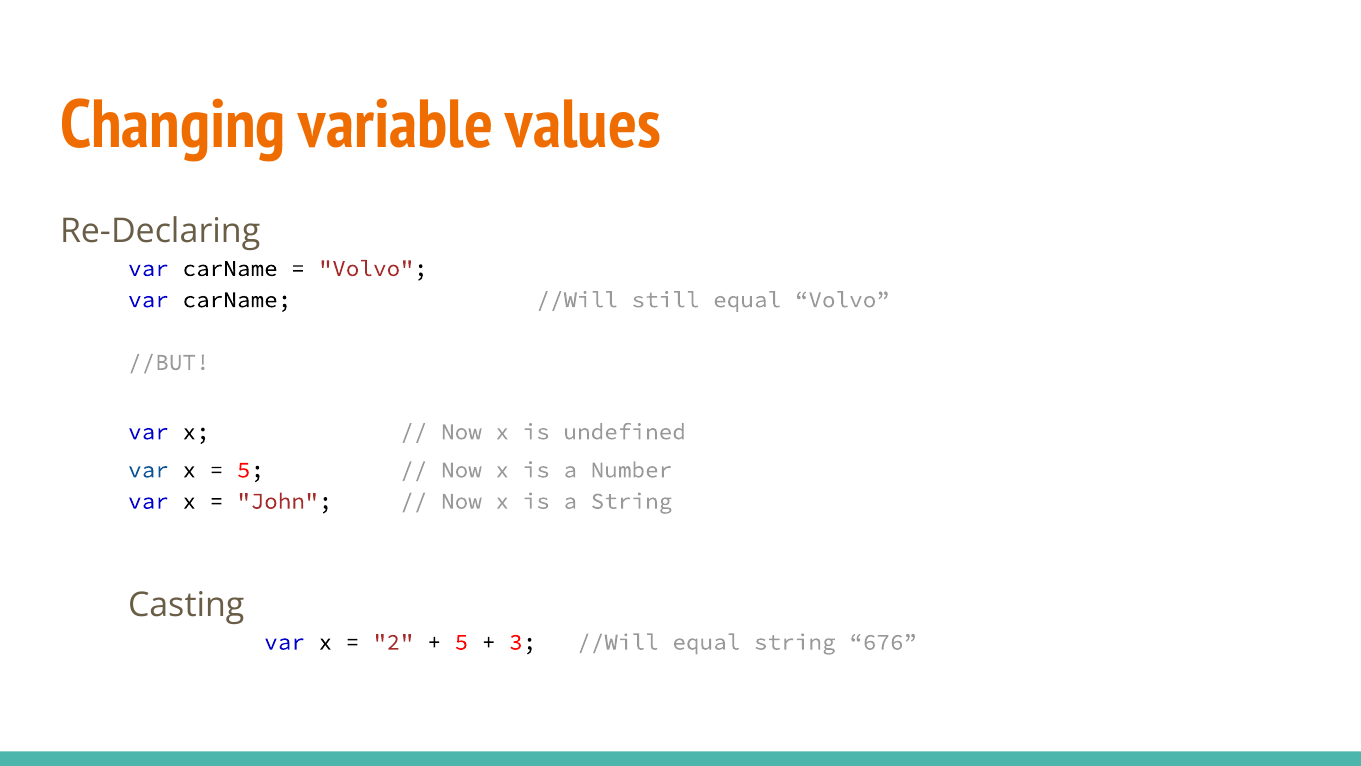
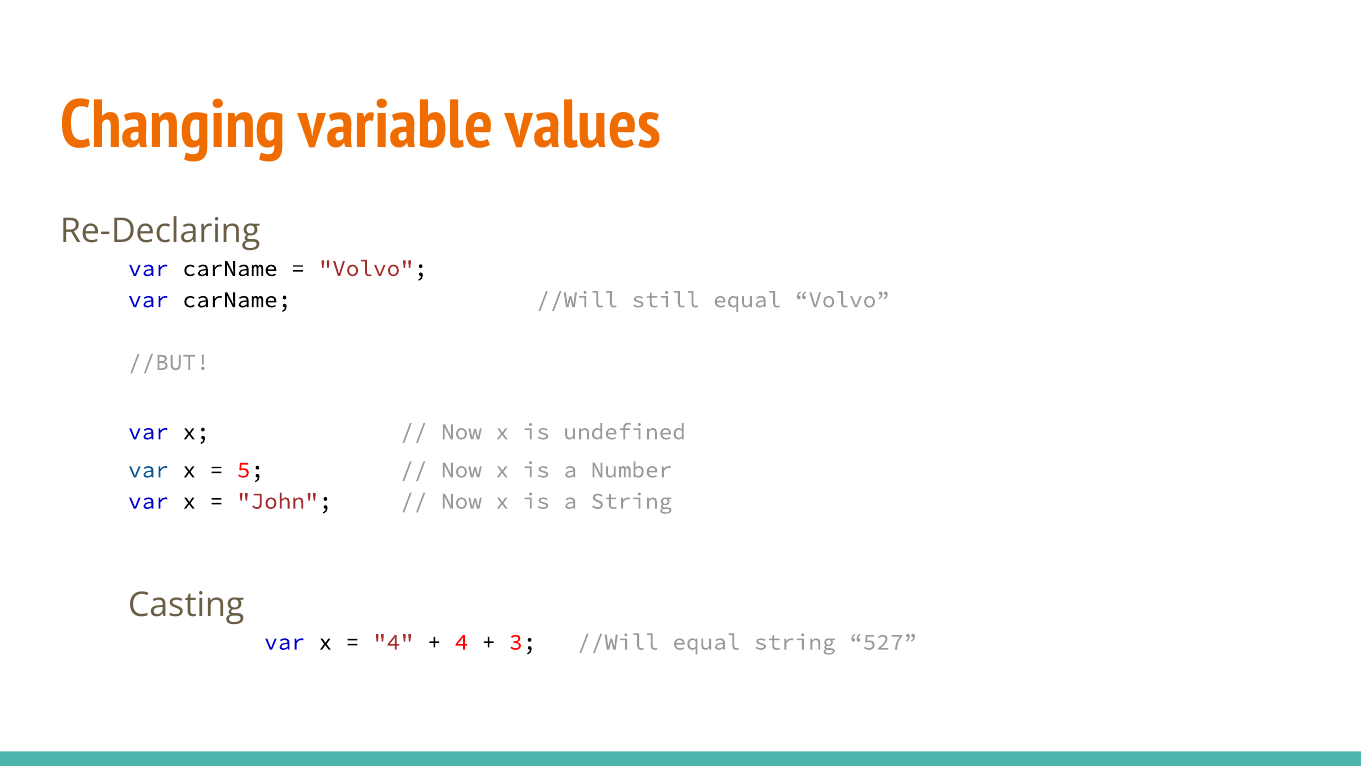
2 at (393, 642): 2 -> 4
5 at (462, 642): 5 -> 4
676: 676 -> 527
